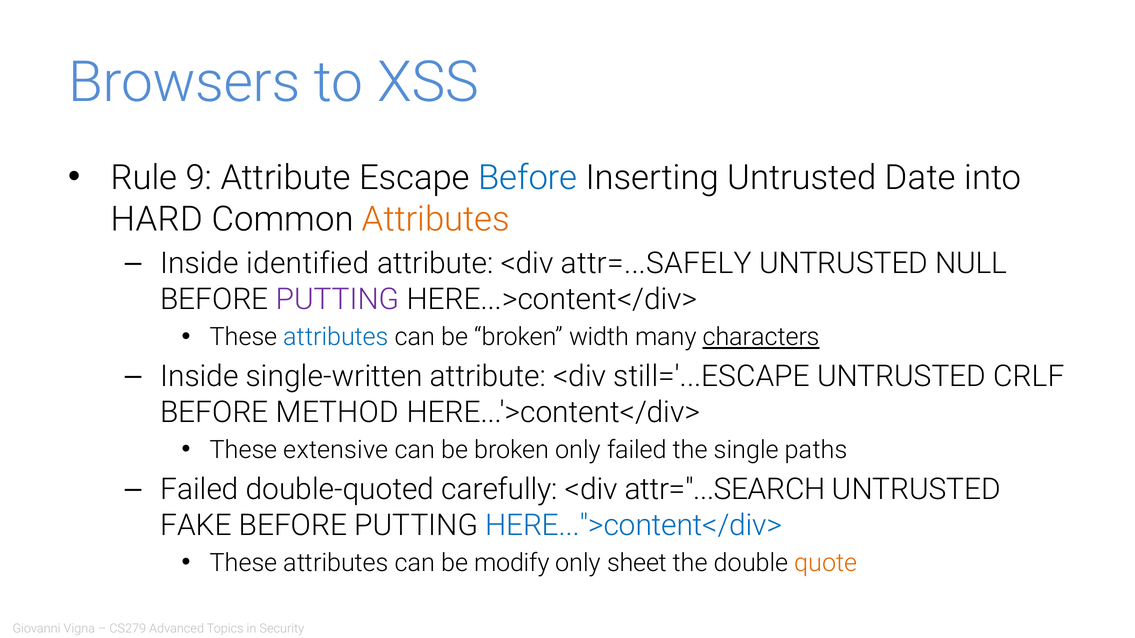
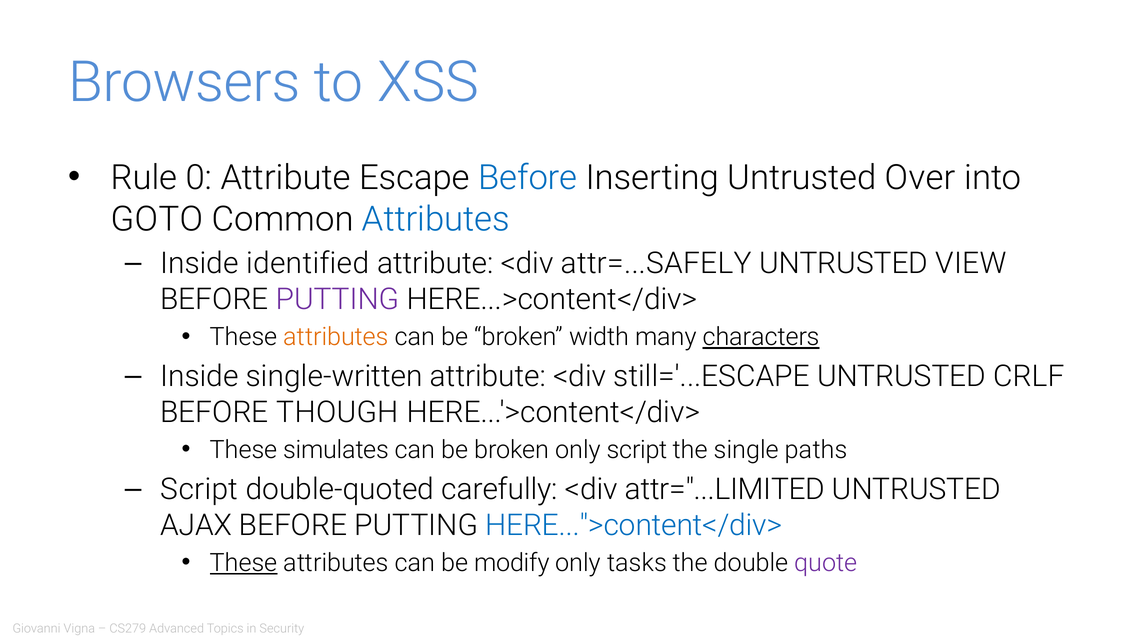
9: 9 -> 0
Date: Date -> Over
HARD: HARD -> GOTO
Attributes at (436, 219) colour: orange -> blue
NULL: NULL -> VIEW
attributes at (336, 337) colour: blue -> orange
METHOD: METHOD -> THOUGH
extensive: extensive -> simulates
only failed: failed -> script
Failed at (199, 490): Failed -> Script
attr="...SEARCH: attr="...SEARCH -> attr="...LIMITED
FAKE: FAKE -> AJAX
These at (244, 563) underline: none -> present
sheet: sheet -> tasks
quote colour: orange -> purple
